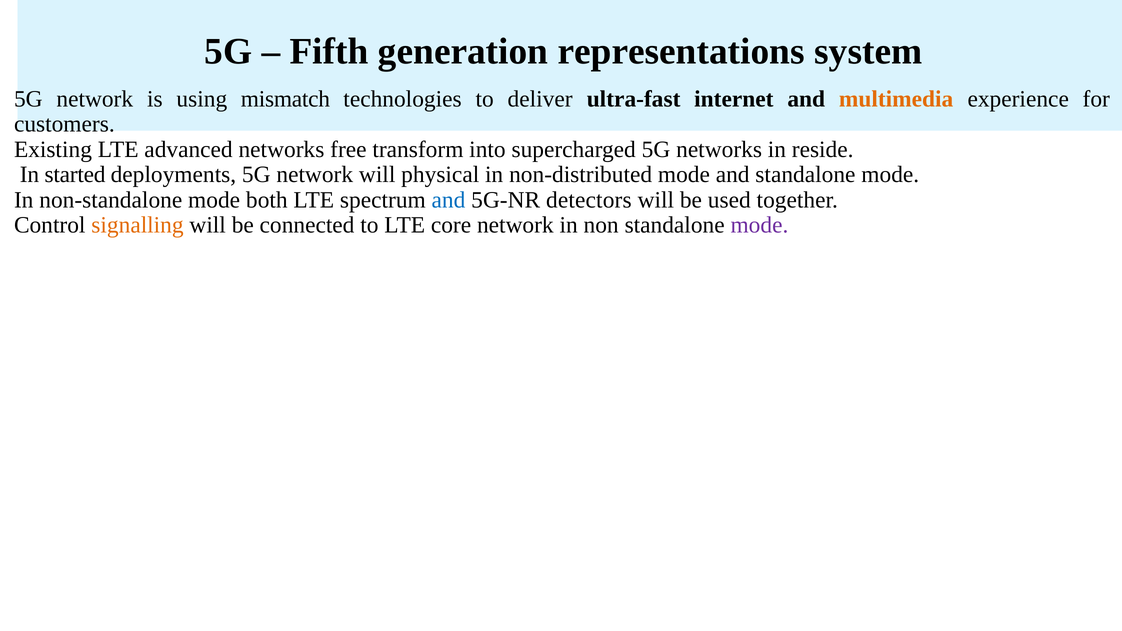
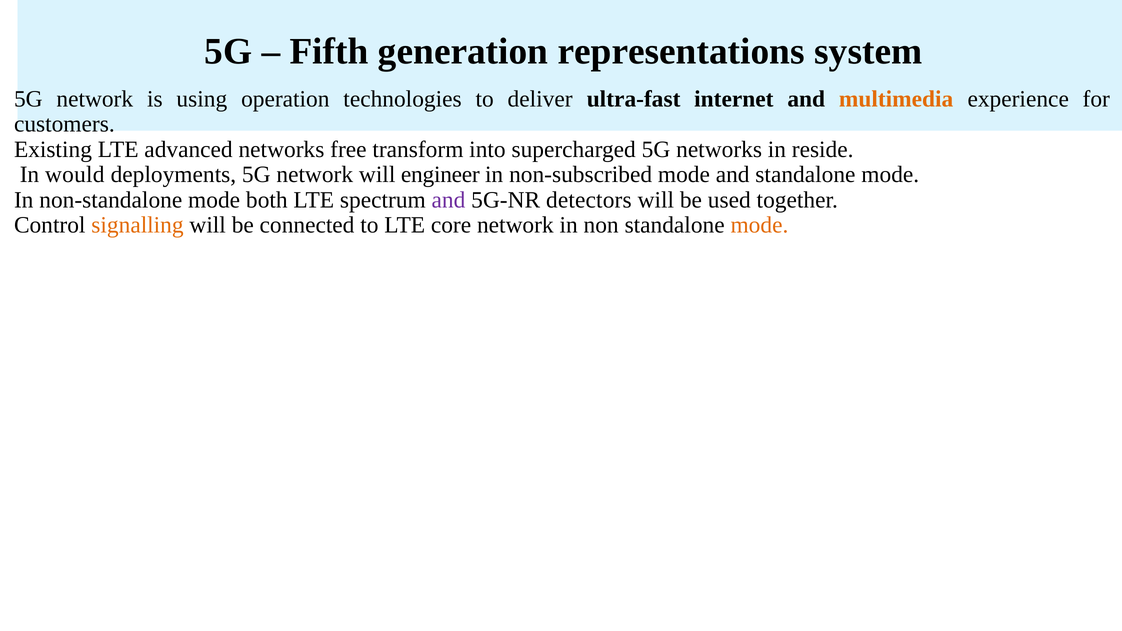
mismatch: mismatch -> operation
started: started -> would
physical: physical -> engineer
non-distributed: non-distributed -> non-subscribed
and at (448, 200) colour: blue -> purple
mode at (759, 225) colour: purple -> orange
